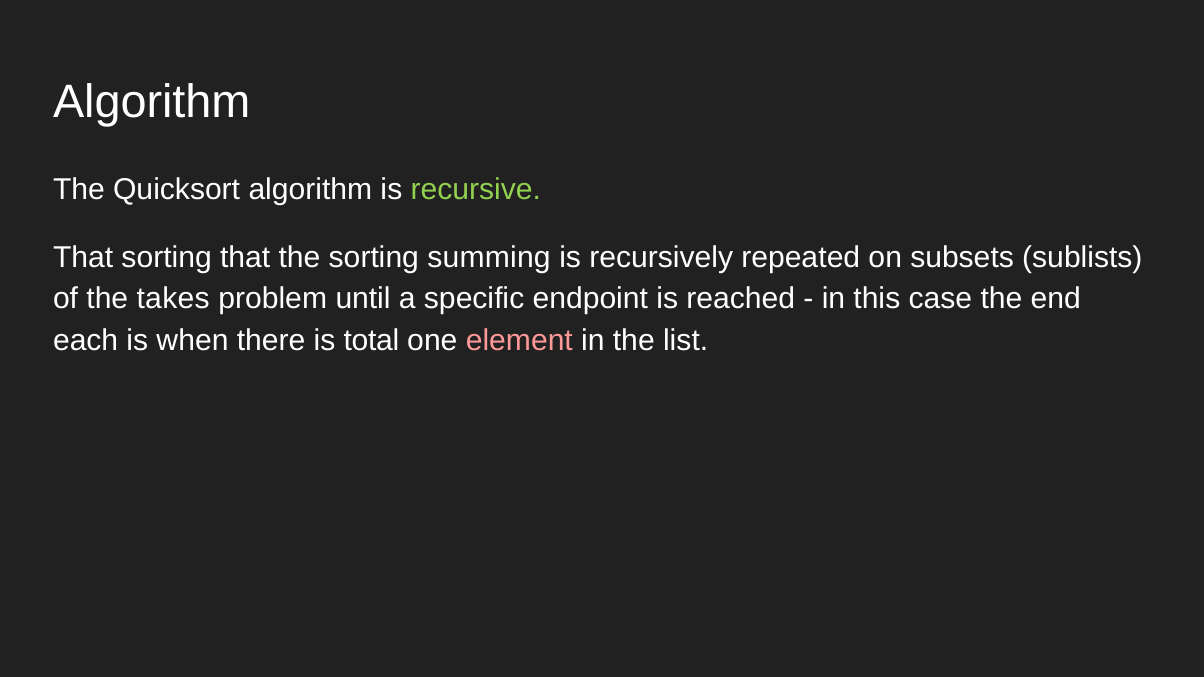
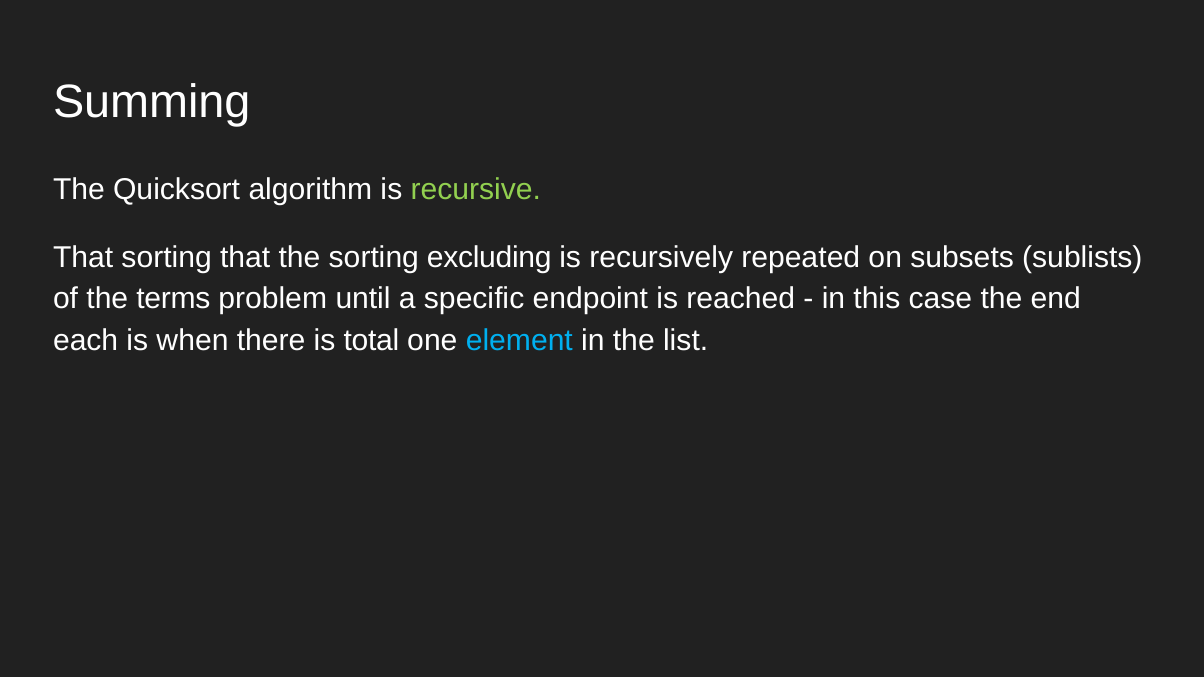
Algorithm at (152, 102): Algorithm -> Summing
summing: summing -> excluding
takes: takes -> terms
element colour: pink -> light blue
